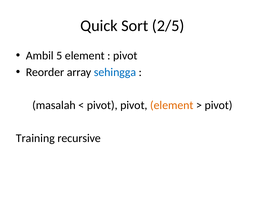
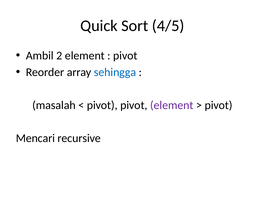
2/5: 2/5 -> 4/5
5: 5 -> 2
element at (172, 105) colour: orange -> purple
Training: Training -> Mencari
